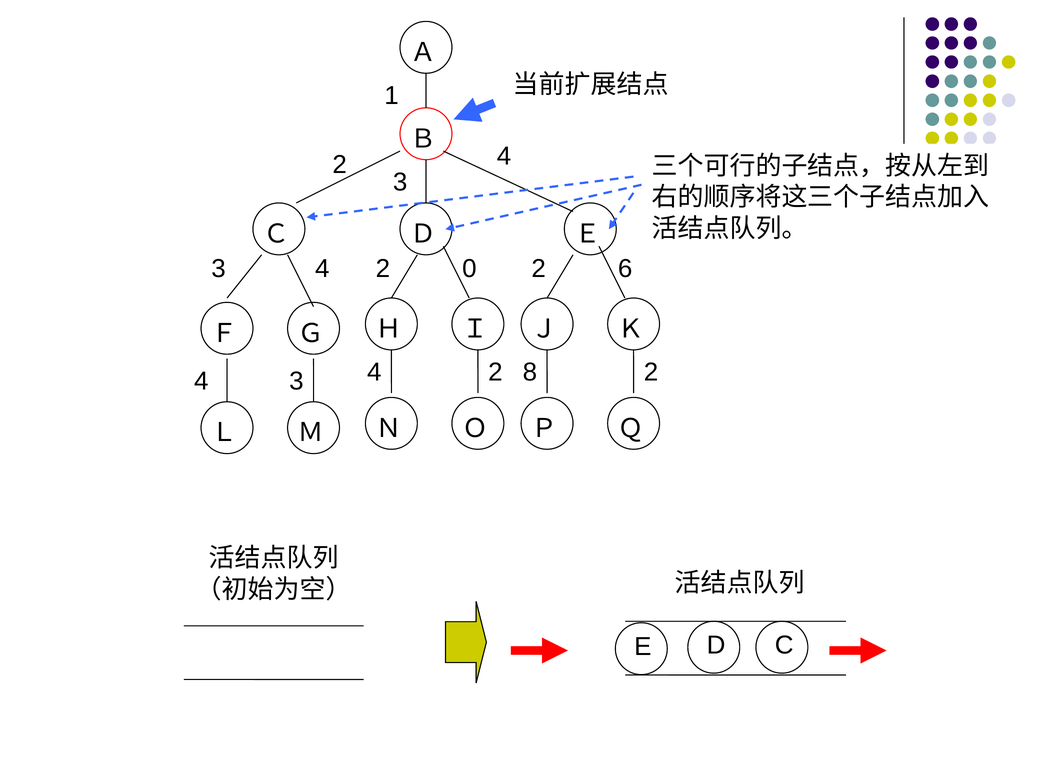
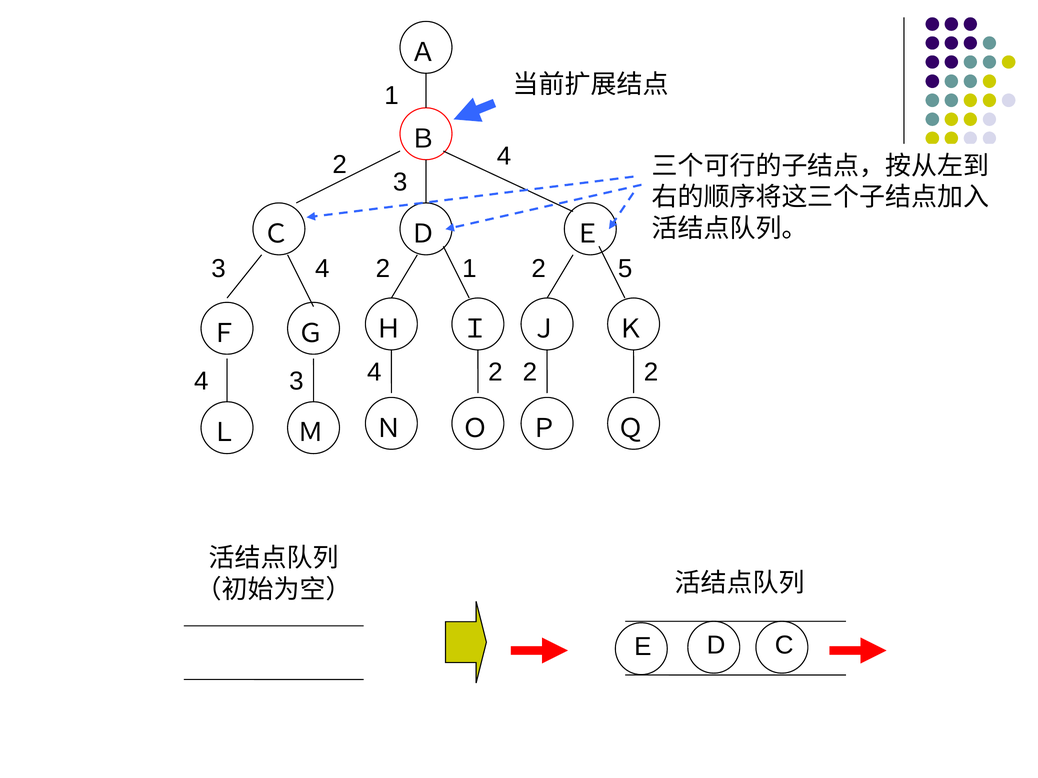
2 0: 0 -> 1
6: 6 -> 5
8 at (530, 373): 8 -> 2
